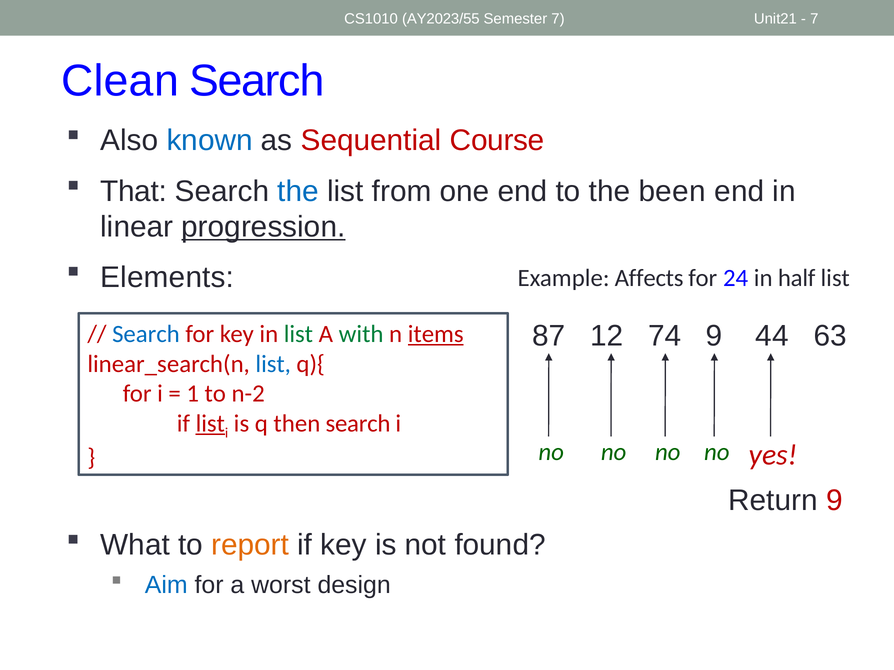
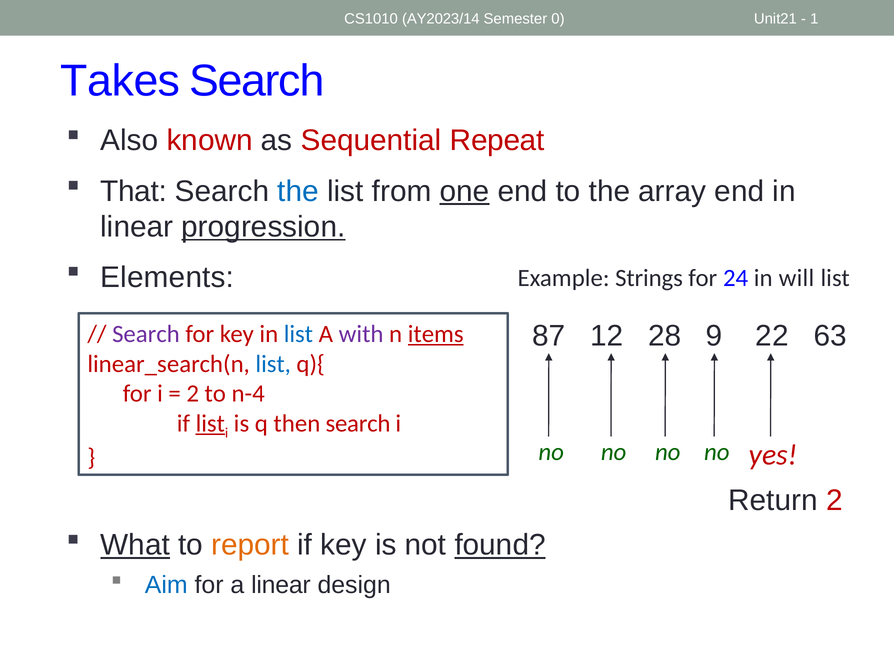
AY2023/55: AY2023/55 -> AY2023/14
Semester 7: 7 -> 0
7 at (814, 19): 7 -> 1
Clean: Clean -> Takes
known colour: blue -> red
Course: Course -> Repeat
one underline: none -> present
been: been -> array
Affects: Affects -> Strings
half: half -> will
74: 74 -> 28
44: 44 -> 22
Search at (146, 334) colour: blue -> purple
list at (298, 334) colour: green -> blue
with colour: green -> purple
1 at (193, 394): 1 -> 2
n-2: n-2 -> n-4
Return 9: 9 -> 2
What underline: none -> present
found underline: none -> present
a worst: worst -> linear
